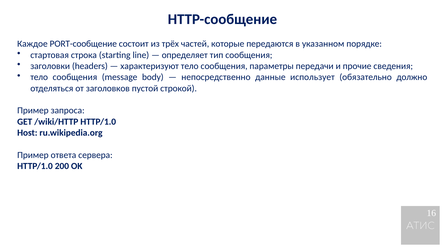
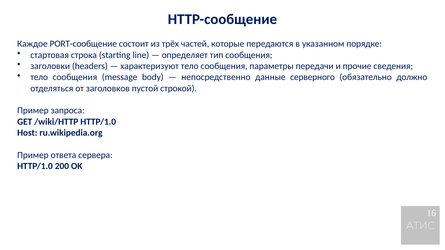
использует: использует -> серверного
